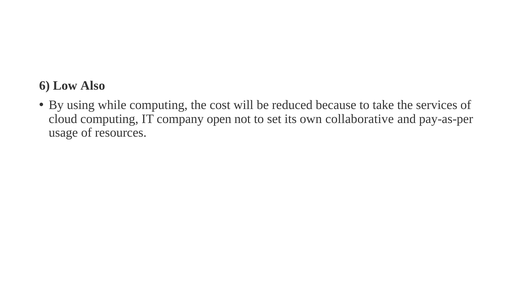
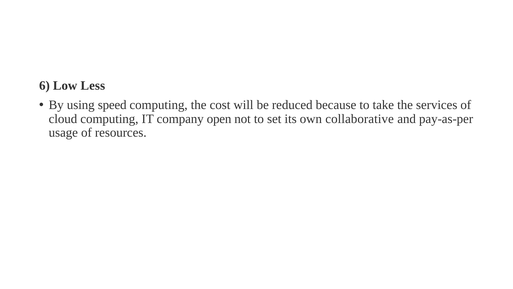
Also: Also -> Less
while: while -> speed
